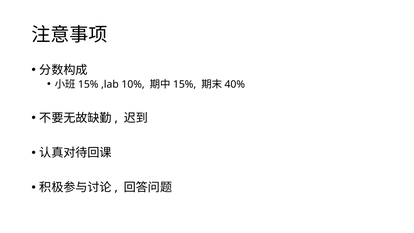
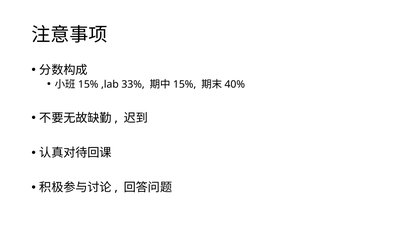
10%: 10% -> 33%
